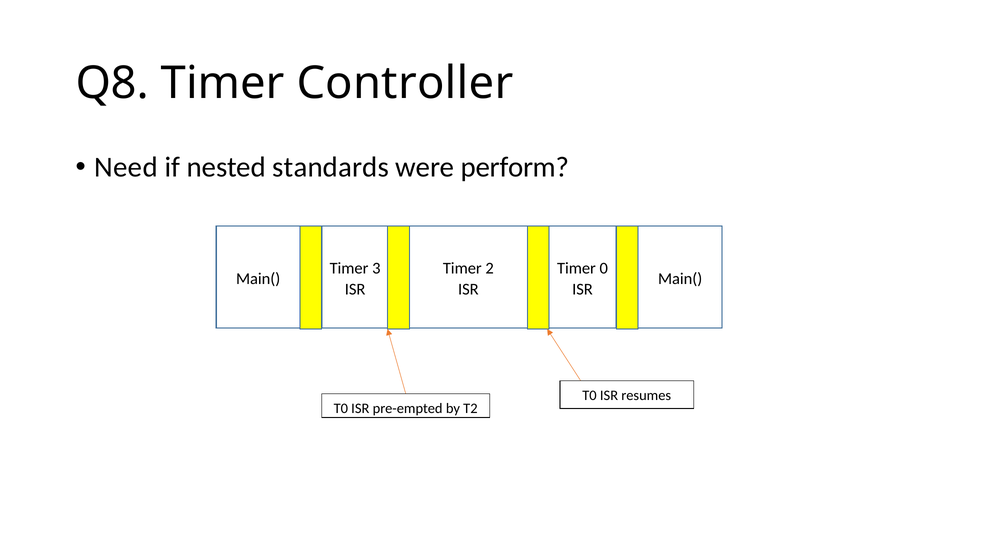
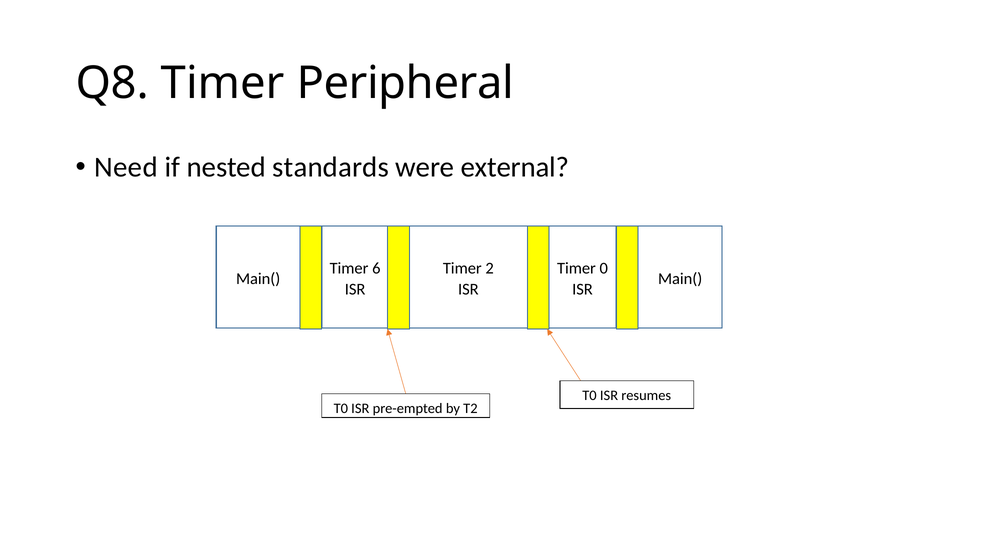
Controller: Controller -> Peripheral
perform: perform -> external
3: 3 -> 6
